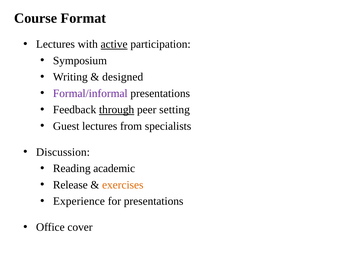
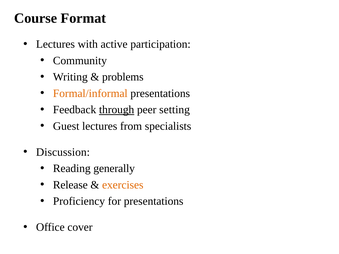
active underline: present -> none
Symposium: Symposium -> Community
designed: designed -> problems
Formal/informal colour: purple -> orange
academic: academic -> generally
Experience: Experience -> Proficiency
